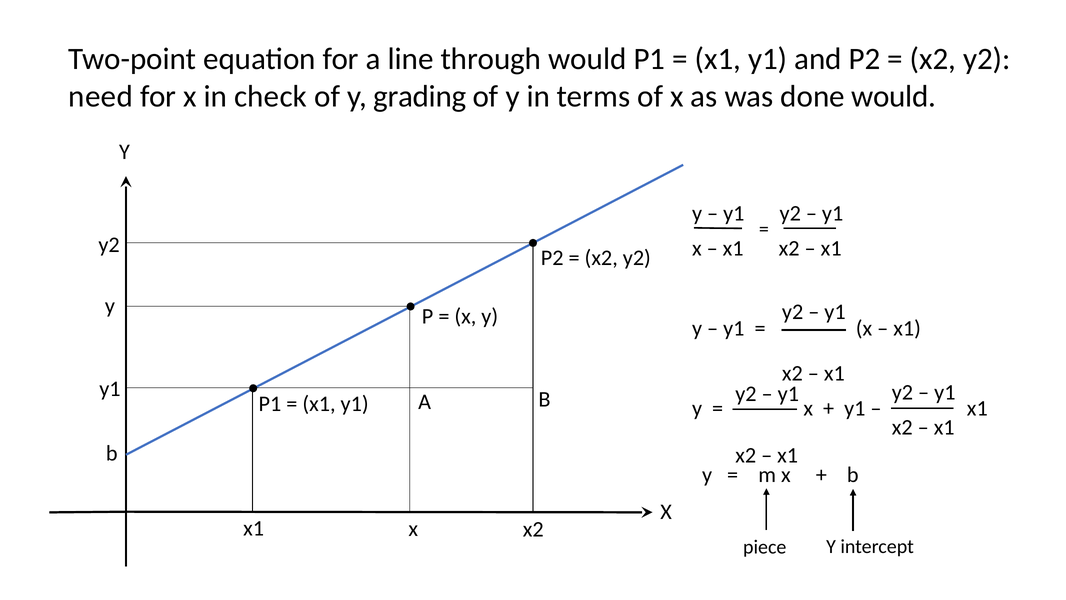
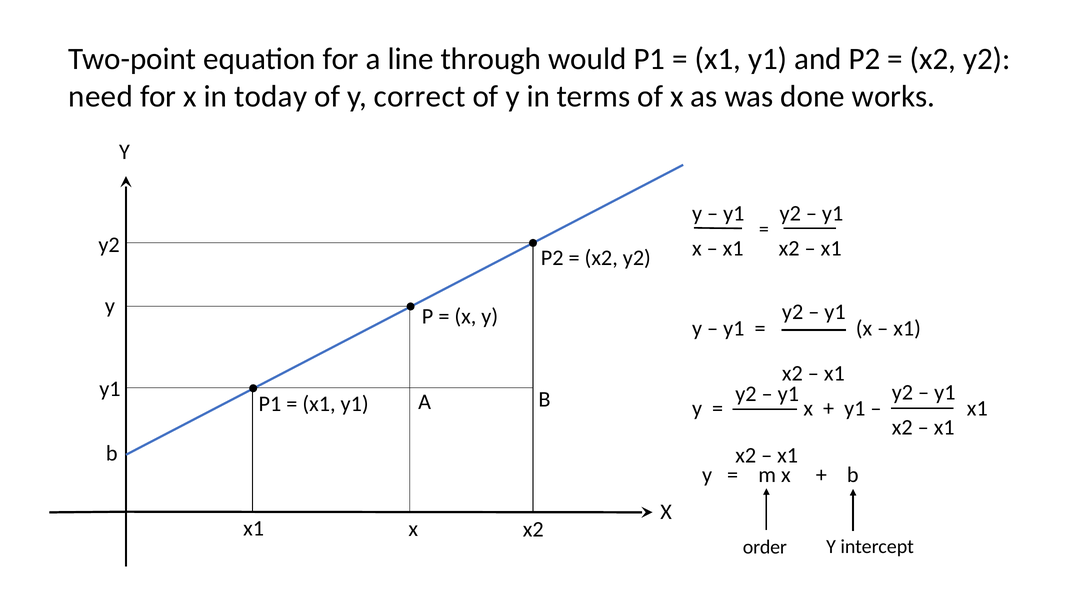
check: check -> today
grading: grading -> correct
done would: would -> works
piece: piece -> order
